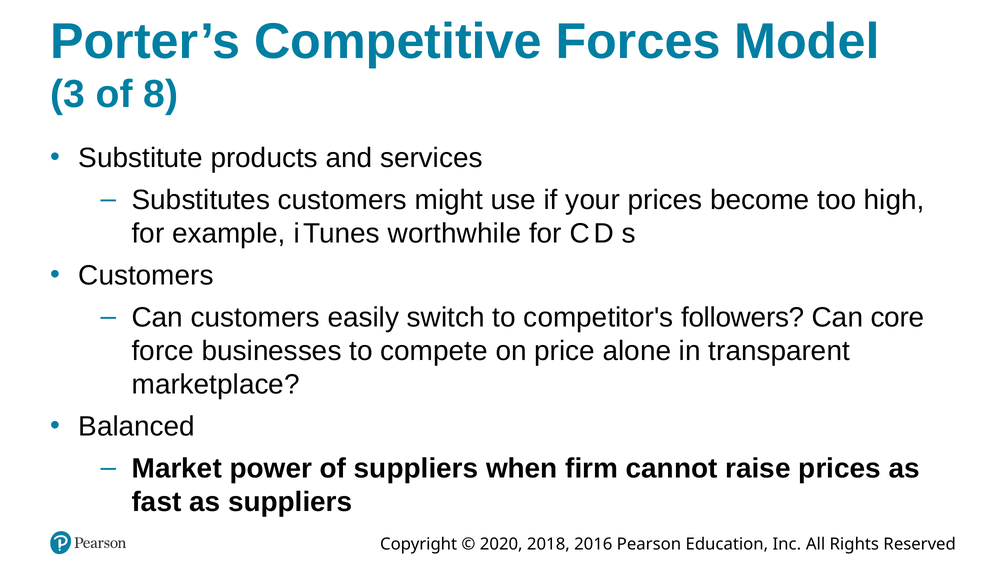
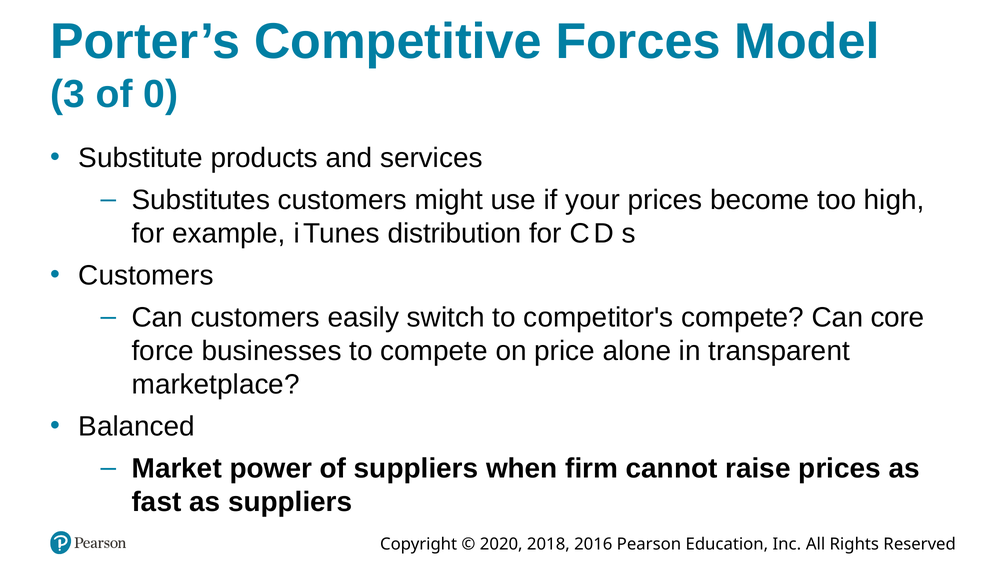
8: 8 -> 0
worthwhile: worthwhile -> distribution
competitor's followers: followers -> compete
